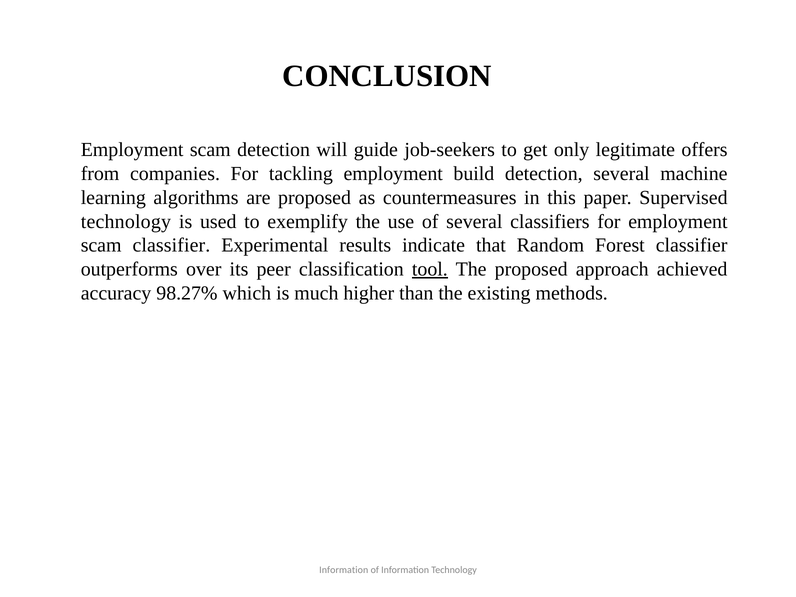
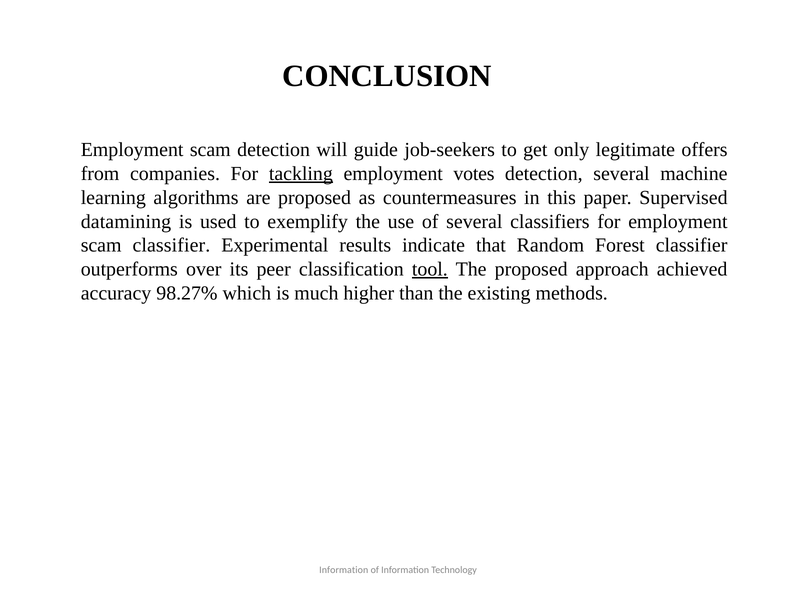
tackling underline: none -> present
build: build -> votes
technology at (126, 222): technology -> datamining
